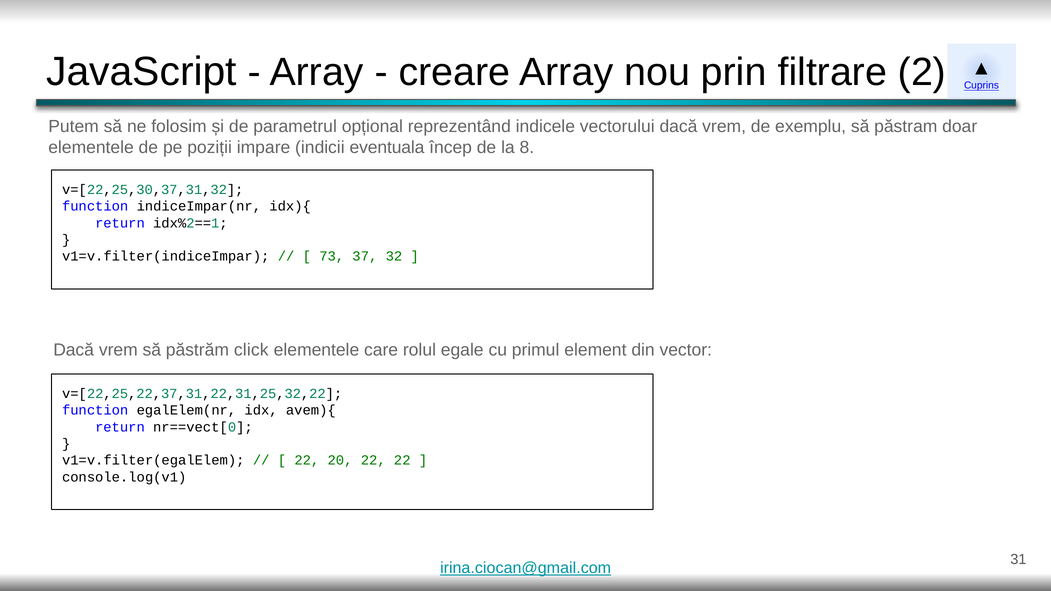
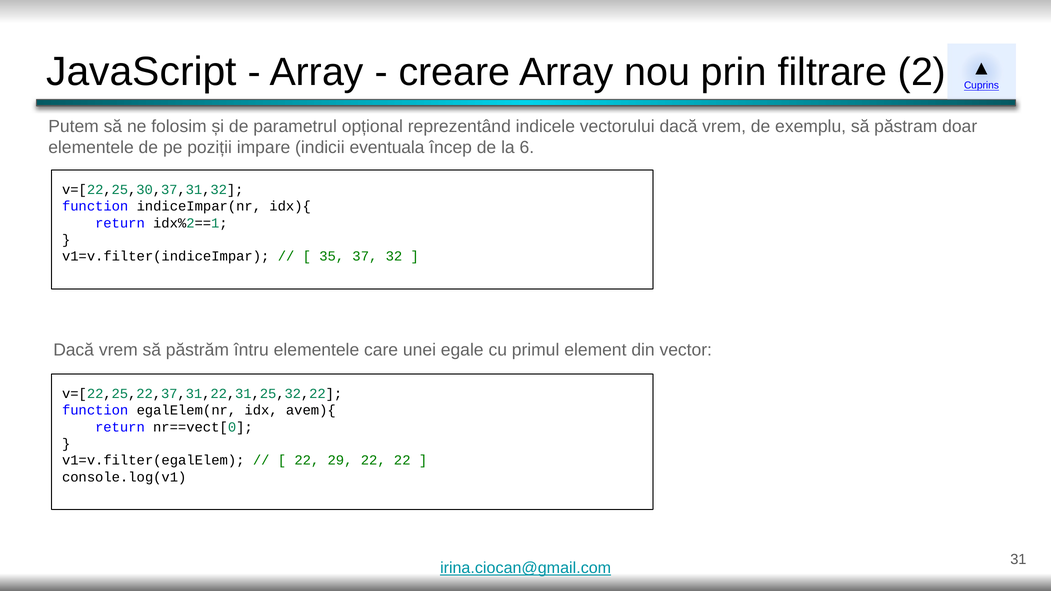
8: 8 -> 6
73: 73 -> 35
click: click -> întru
rolul: rolul -> unei
20: 20 -> 29
